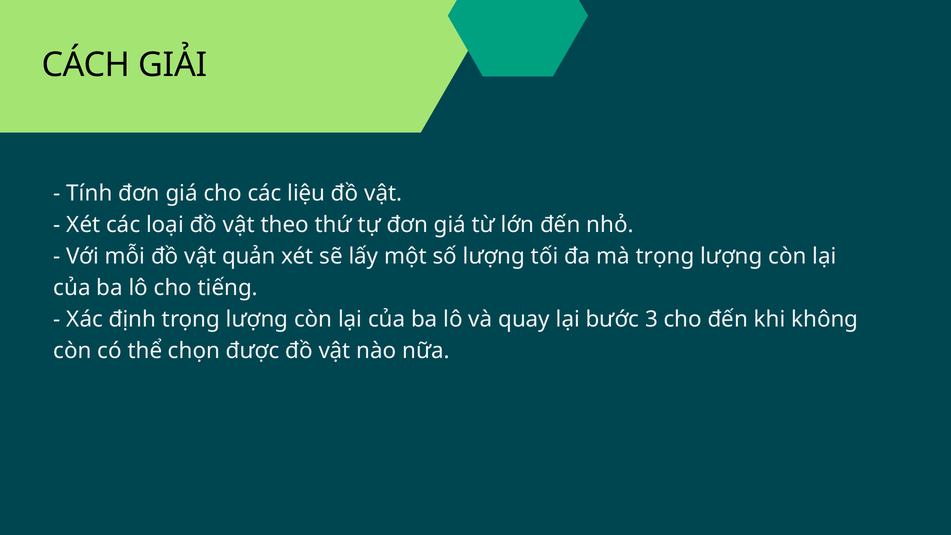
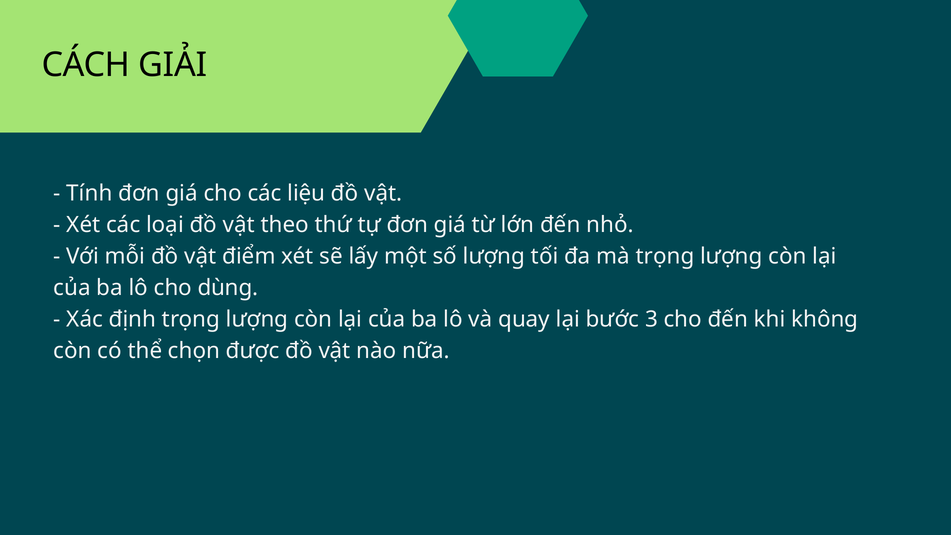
quản: quản -> điểm
tiếng: tiếng -> dùng
